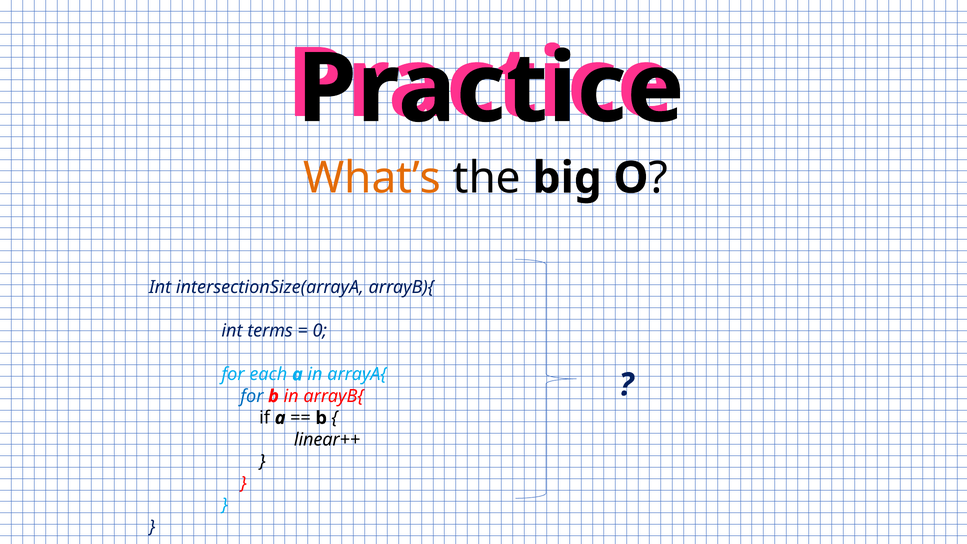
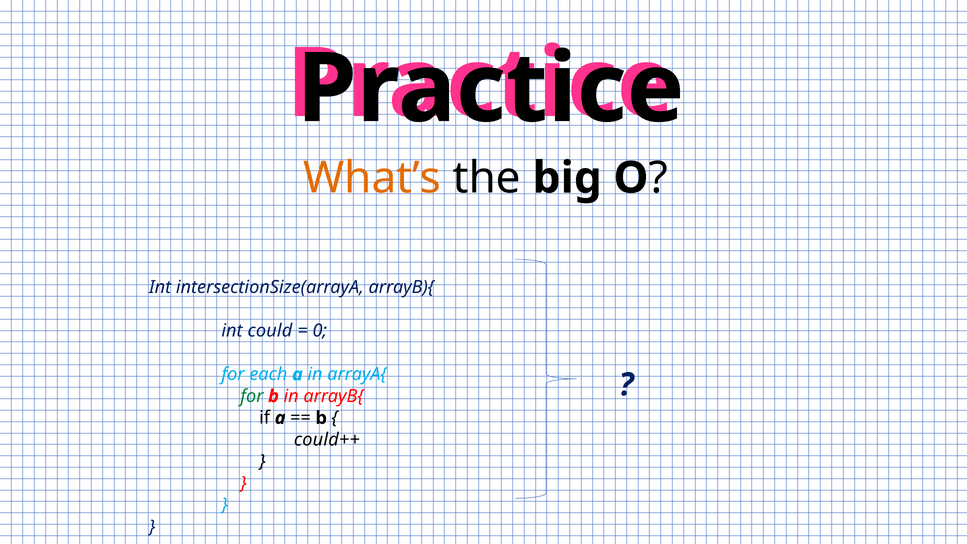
terms: terms -> could
for at (252, 396) colour: blue -> green
linear++: linear++ -> could++
